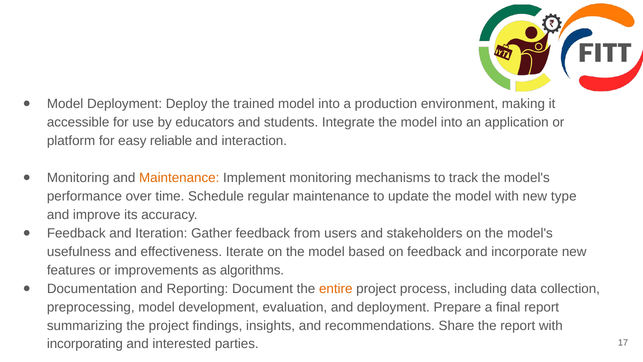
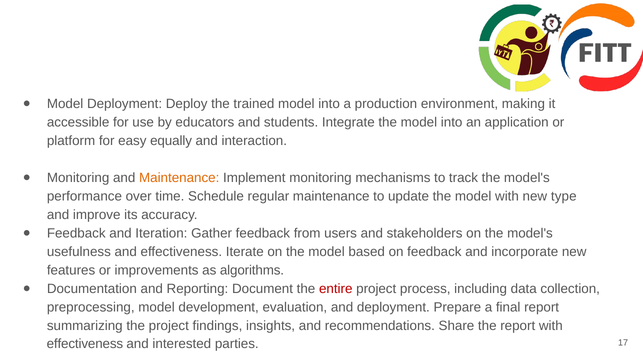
reliable: reliable -> equally
entire colour: orange -> red
incorporating at (85, 344): incorporating -> effectiveness
